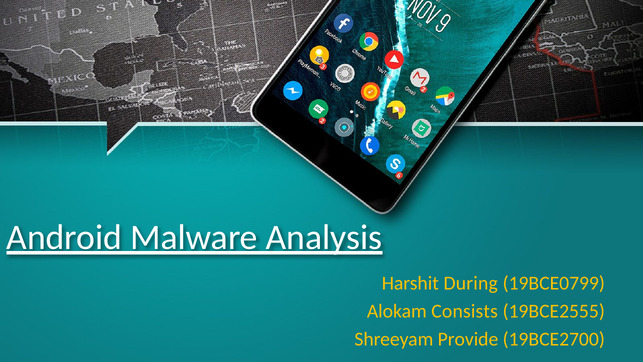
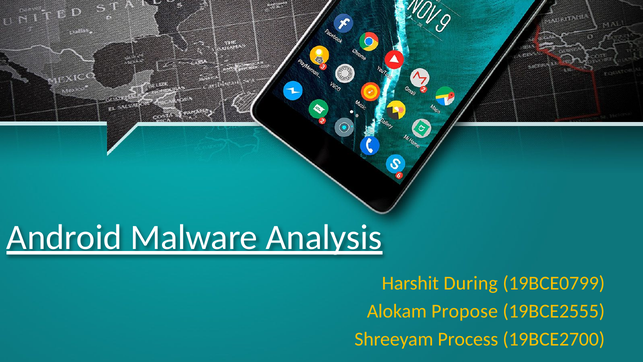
Consists: Consists -> Propose
Provide: Provide -> Process
